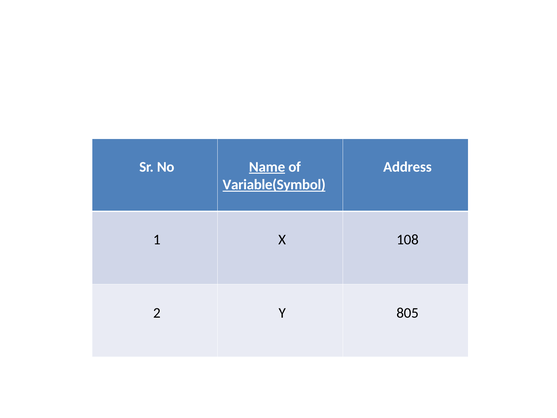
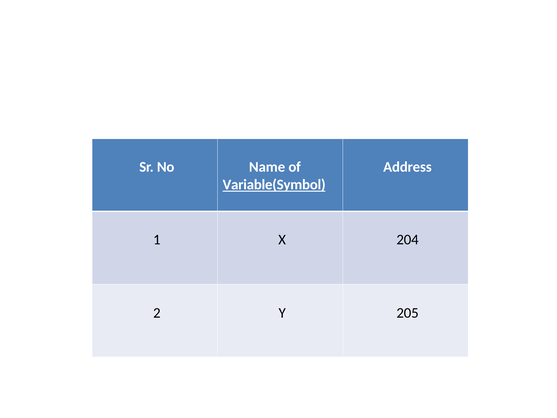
Name underline: present -> none
108: 108 -> 204
805: 805 -> 205
